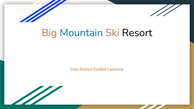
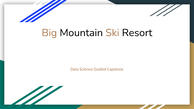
Mountain colour: blue -> black
